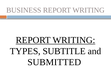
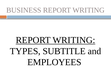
SUBMITTED: SUBMITTED -> EMPLOYEES
